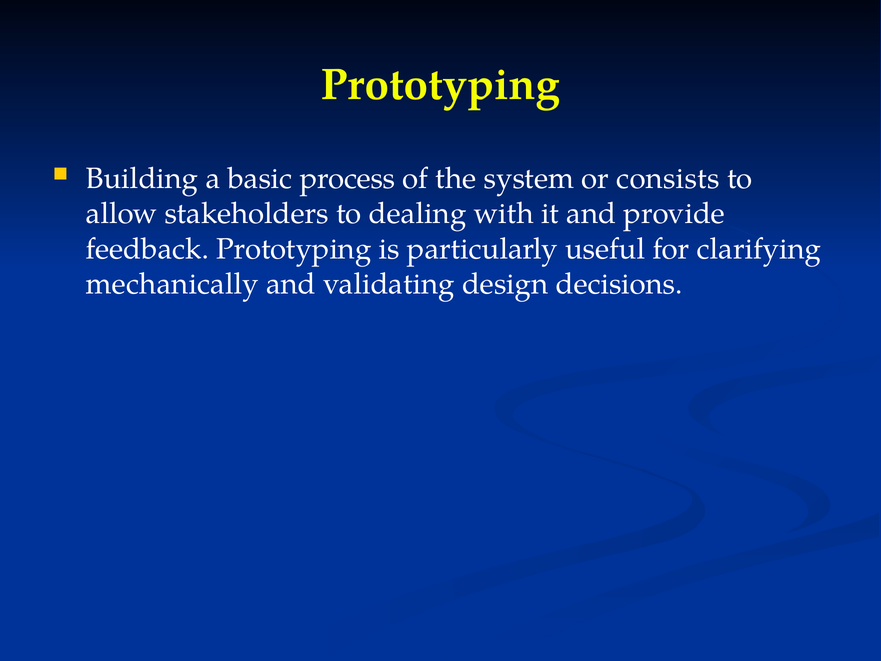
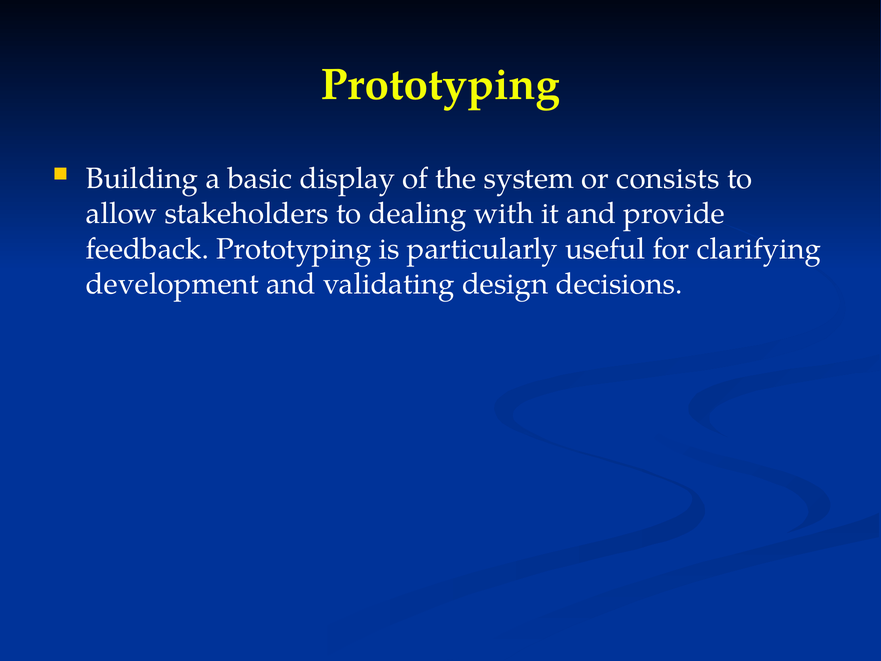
process: process -> display
mechanically: mechanically -> development
